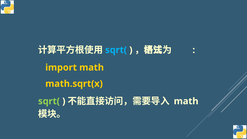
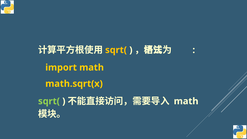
sqrt( at (116, 50) colour: light blue -> yellow
